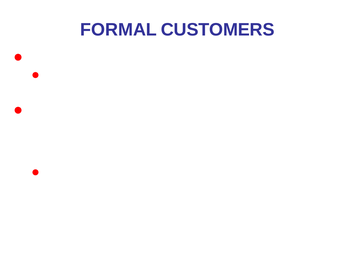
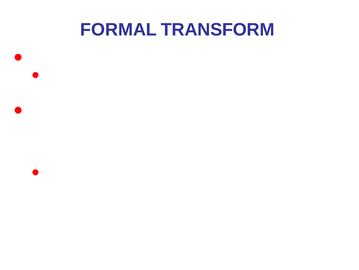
CUSTOMERS: CUSTOMERS -> TRANSFORM
